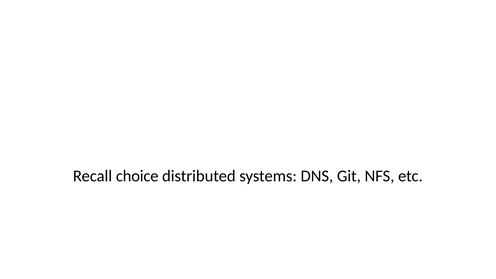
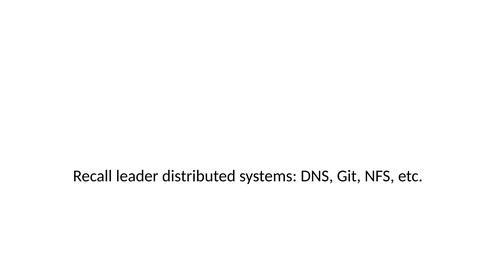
choice: choice -> leader
